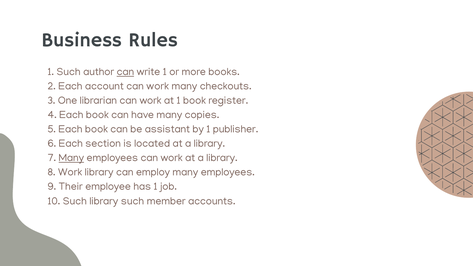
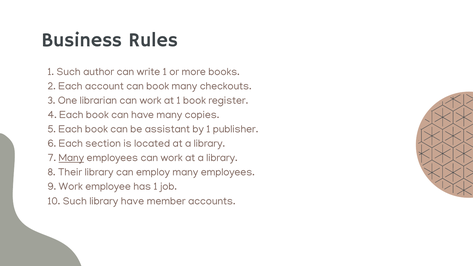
can at (125, 72) underline: present -> none
work at (158, 86): work -> book
8 Work: Work -> Their
9 Their: Their -> Work
library such: such -> have
